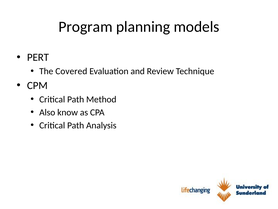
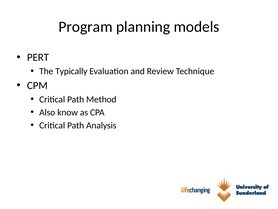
Covered: Covered -> Typically
